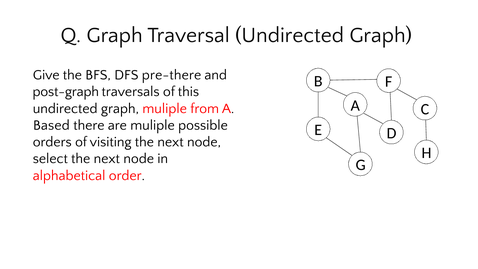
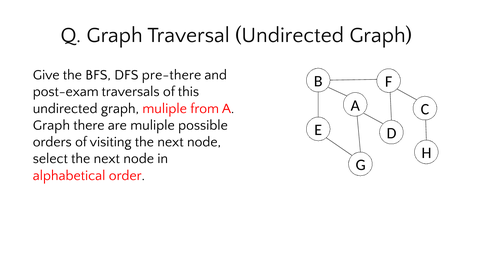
post-graph: post-graph -> post-exam
Based at (51, 125): Based -> Graph
